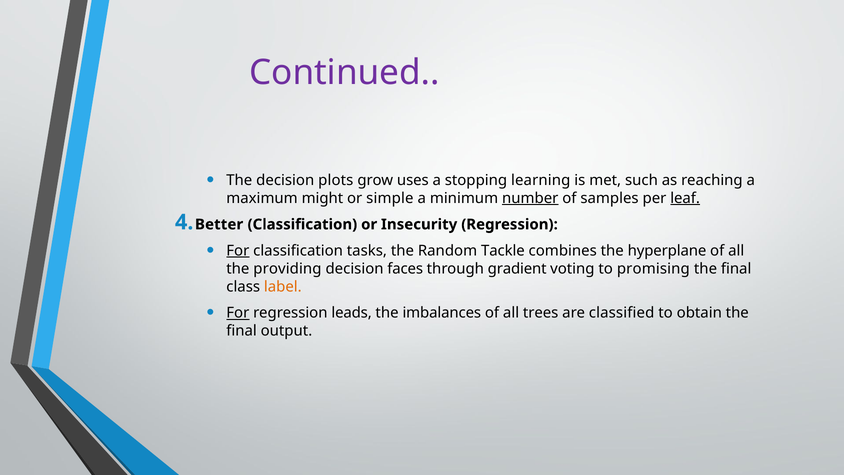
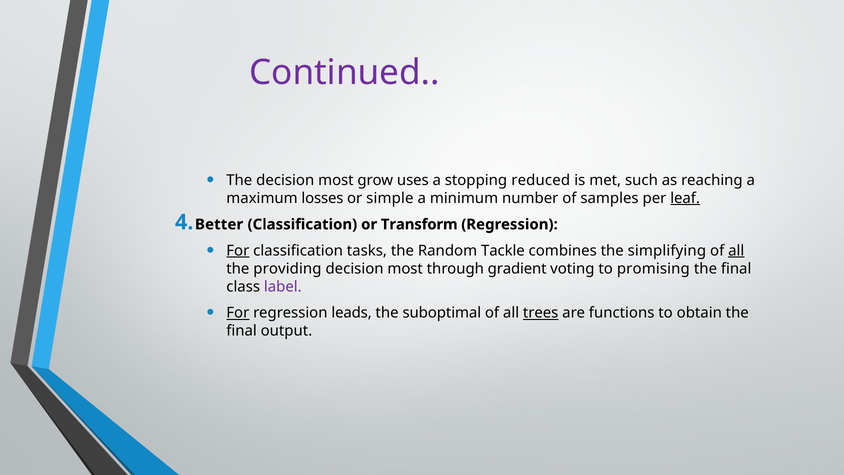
The decision plots: plots -> most
learning: learning -> reduced
might: might -> losses
number underline: present -> none
Insecurity: Insecurity -> Transform
hyperplane: hyperplane -> simplifying
all at (736, 251) underline: none -> present
faces at (405, 269): faces -> most
label colour: orange -> purple
imbalances: imbalances -> suboptimal
trees underline: none -> present
classified: classified -> functions
